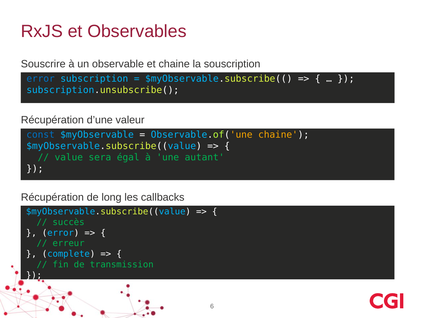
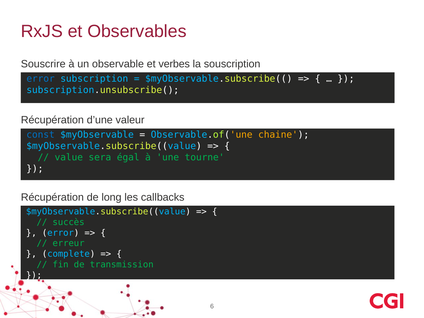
et chaine: chaine -> verbes
autant: autant -> tourne
